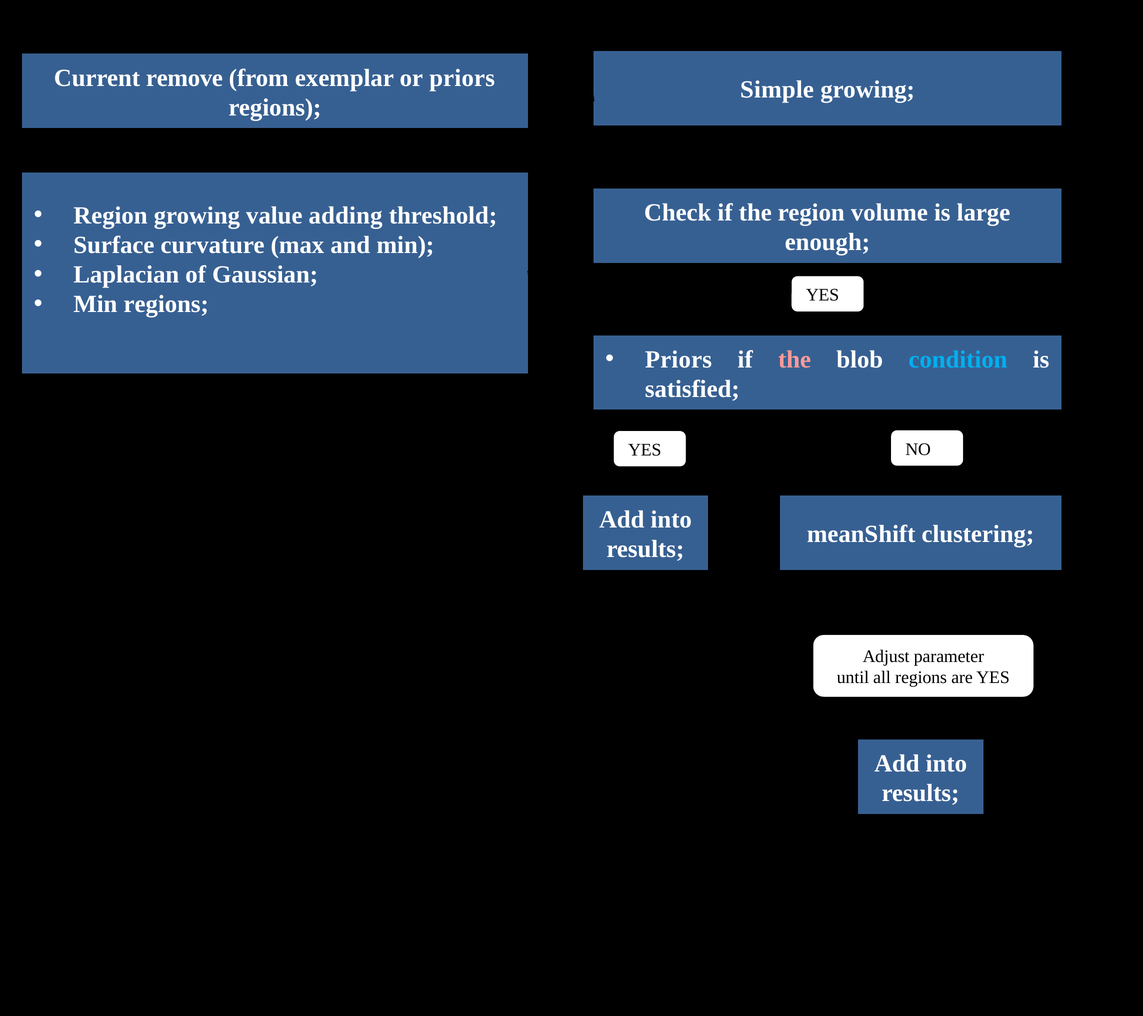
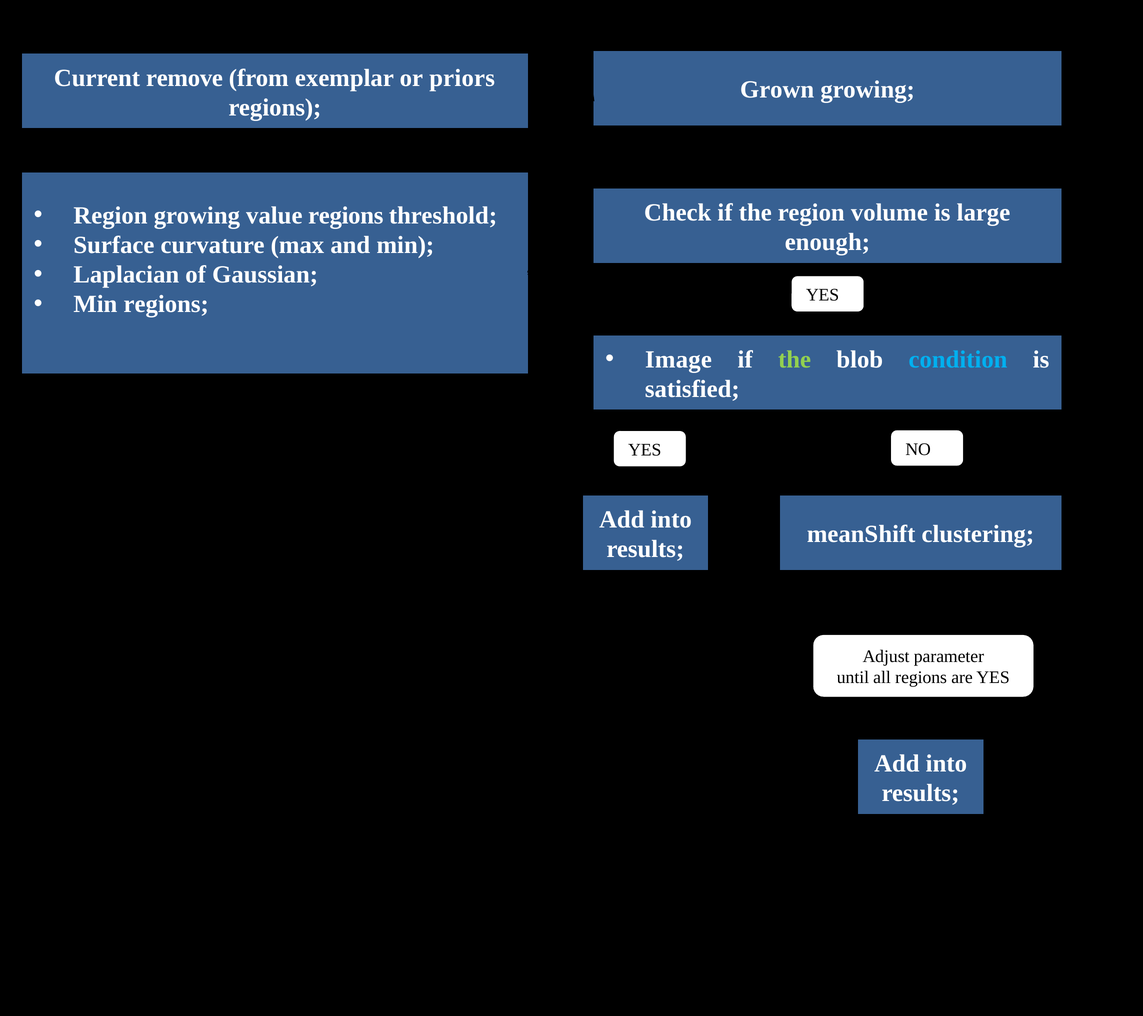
Simple: Simple -> Grown
value adding: adding -> regions
Priors at (678, 359): Priors -> Image
the at (795, 359) colour: pink -> light green
